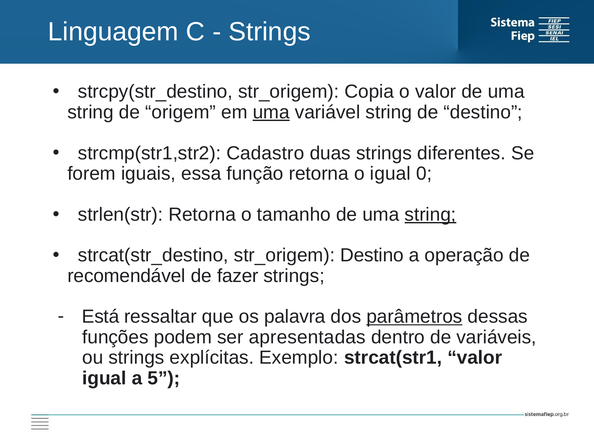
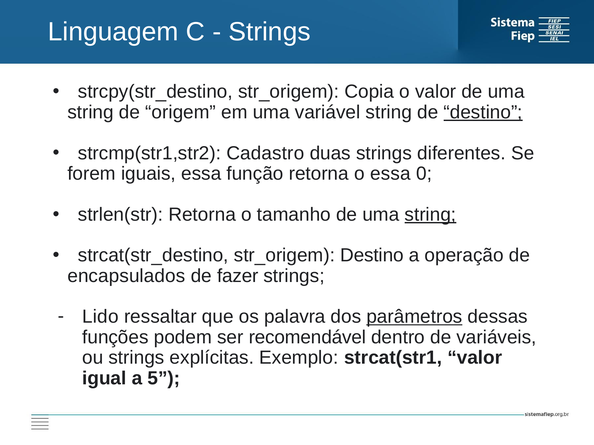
uma at (271, 112) underline: present -> none
destino at (483, 112) underline: none -> present
o igual: igual -> essa
recomendável: recomendável -> encapsulados
Está: Está -> Lido
apresentadas: apresentadas -> recomendável
